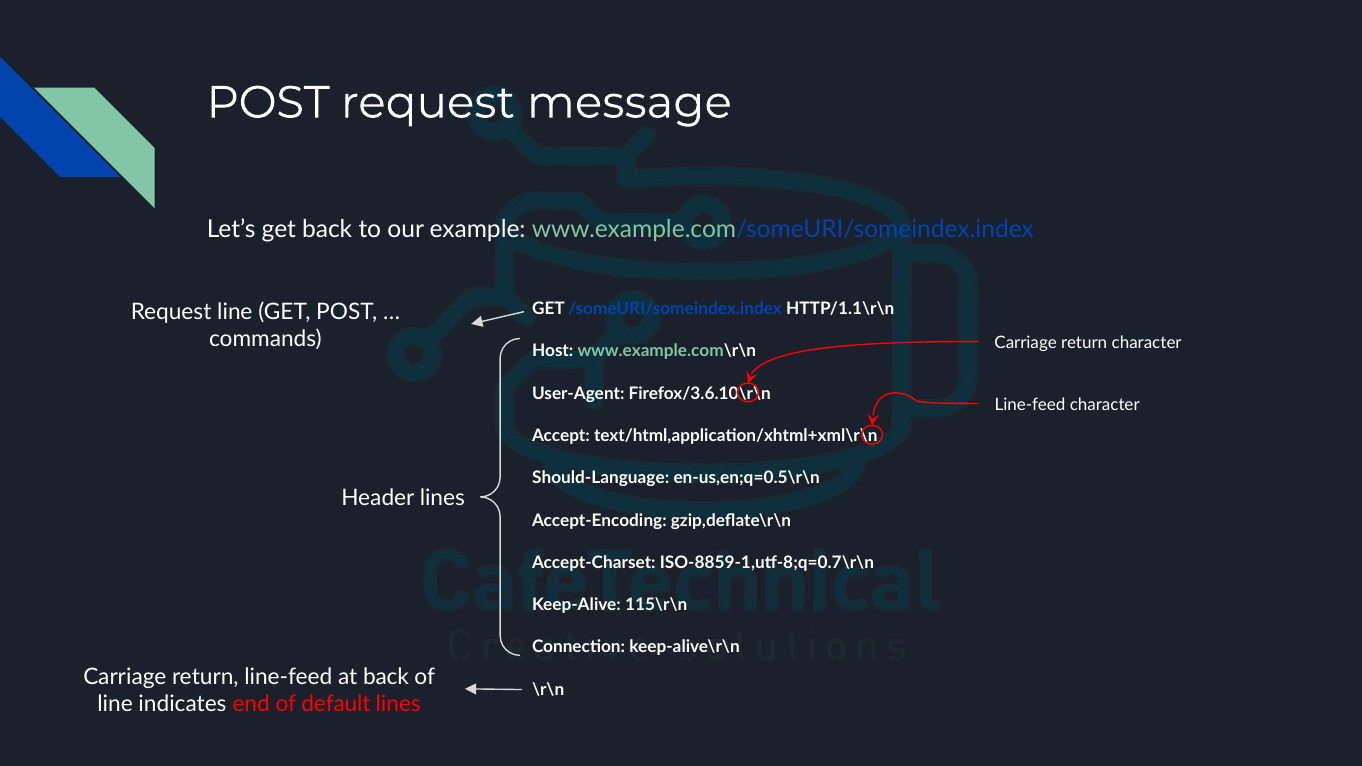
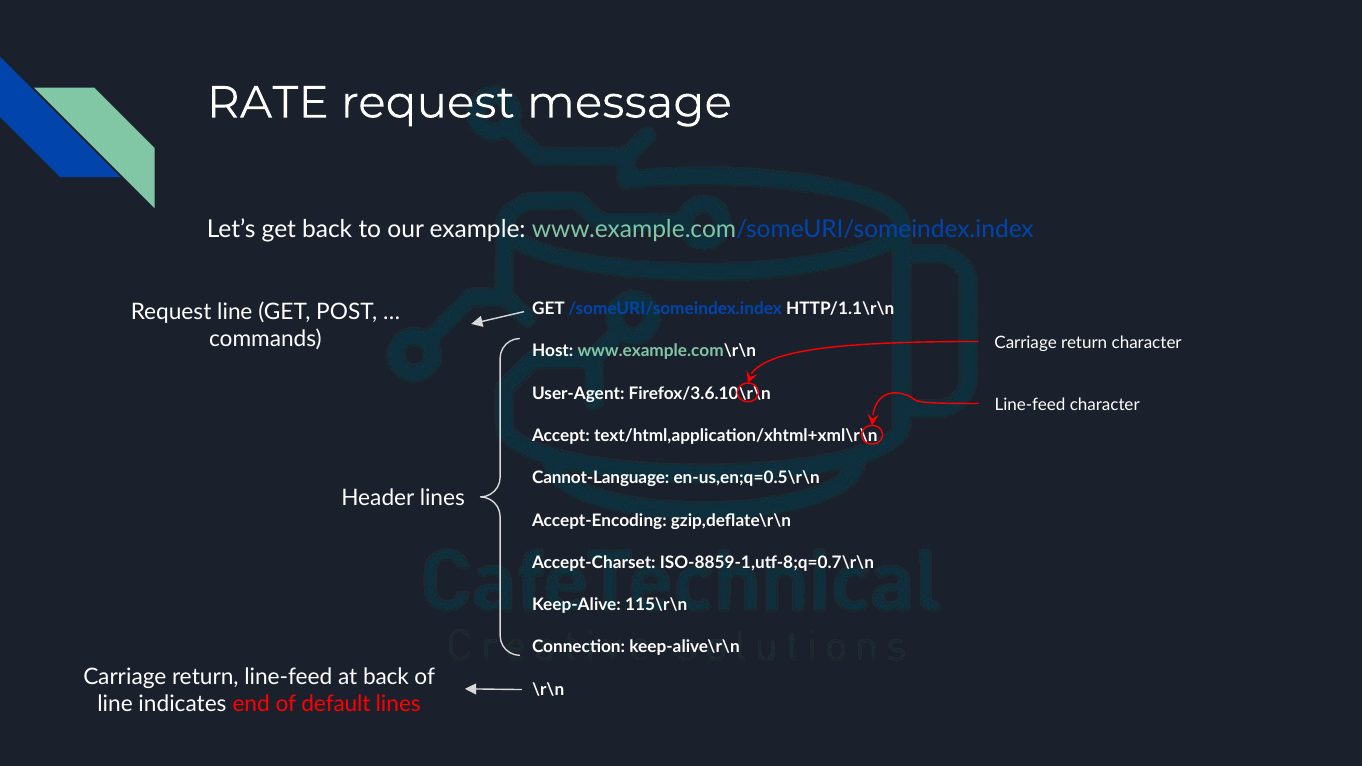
POST at (268, 103): POST -> RATE
Should-Language: Should-Language -> Cannot-Language
